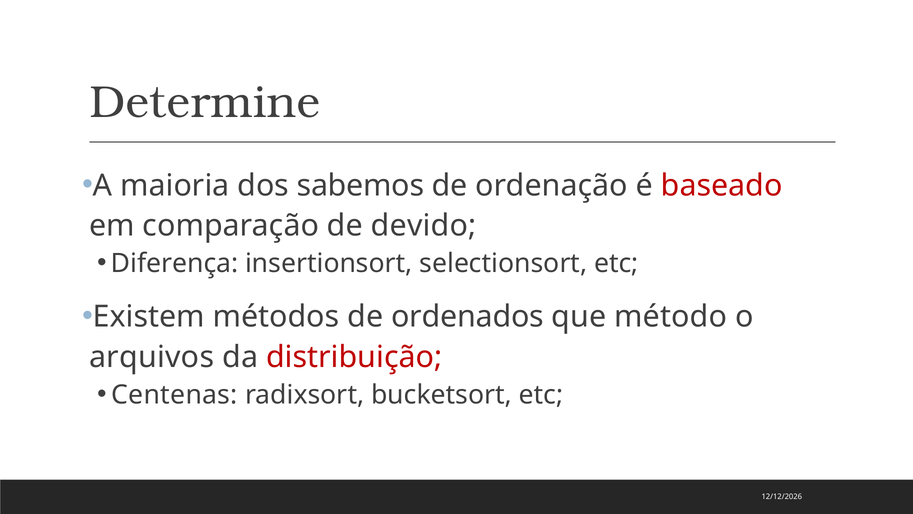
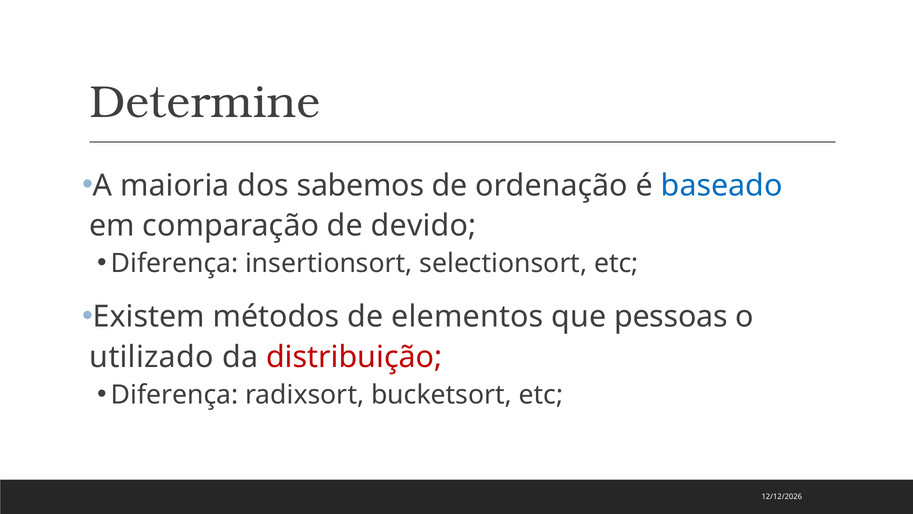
baseado colour: red -> blue
ordenados: ordenados -> elementos
método: método -> pessoas
arquivos: arquivos -> utilizado
Centenas at (174, 395): Centenas -> Diferença
